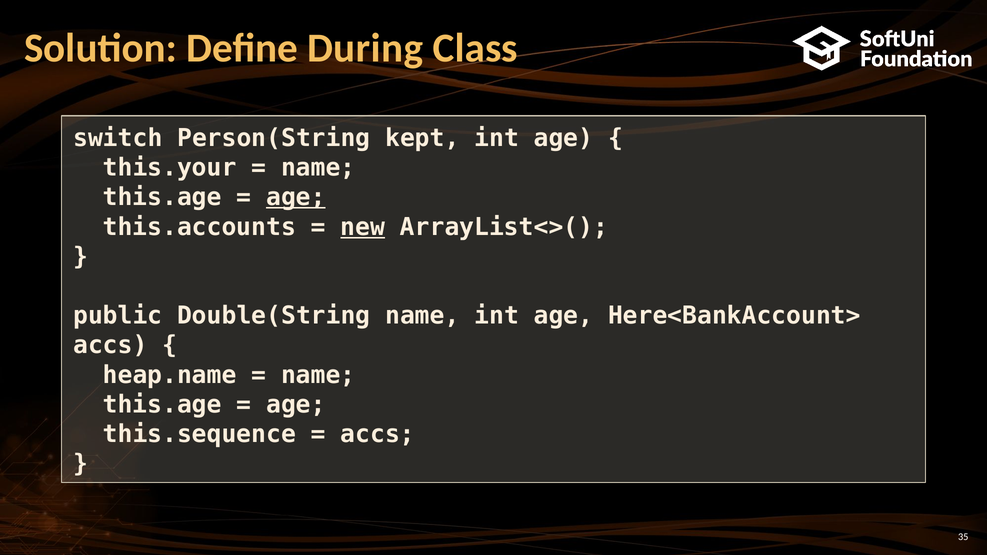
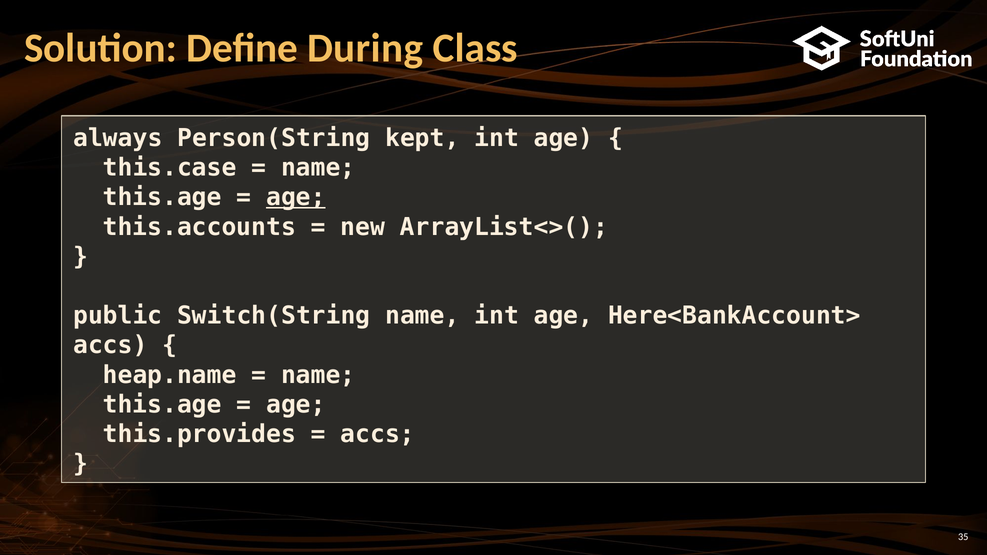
switch: switch -> always
this.your: this.your -> this.case
new underline: present -> none
Double(String: Double(String -> Switch(String
this.sequence: this.sequence -> this.provides
